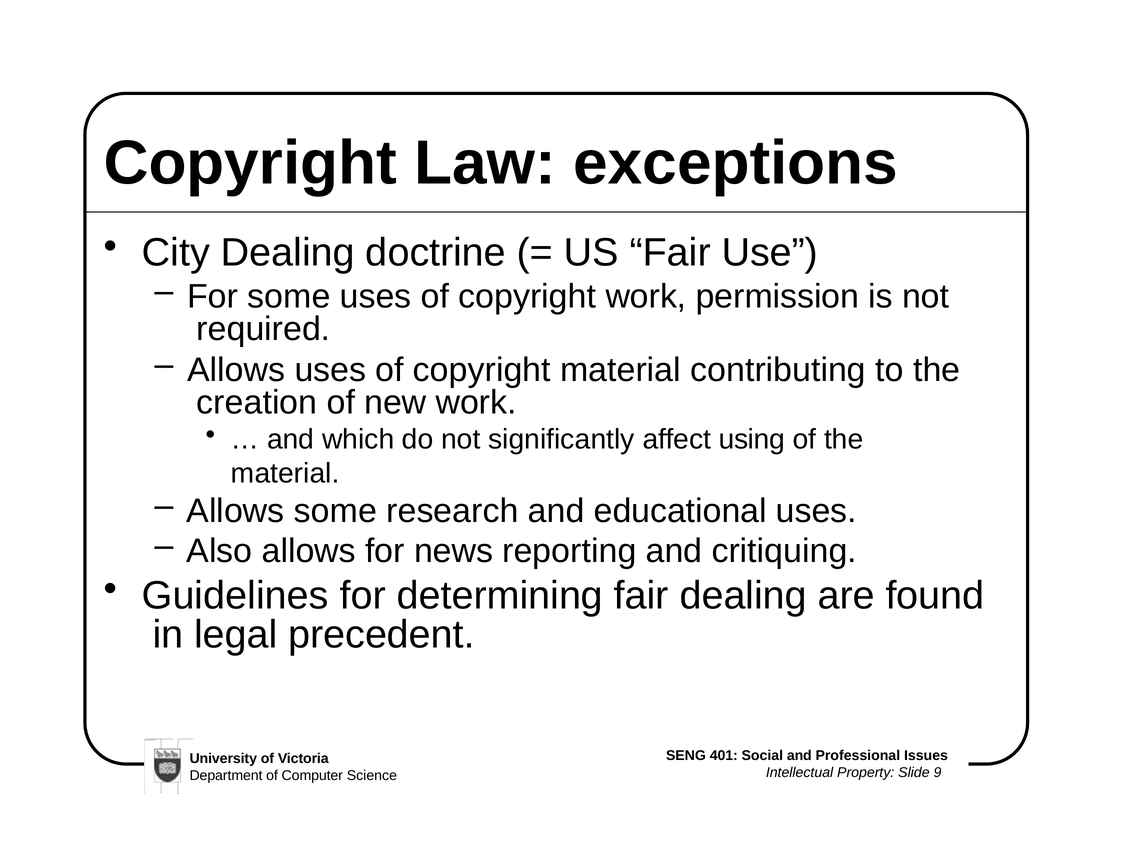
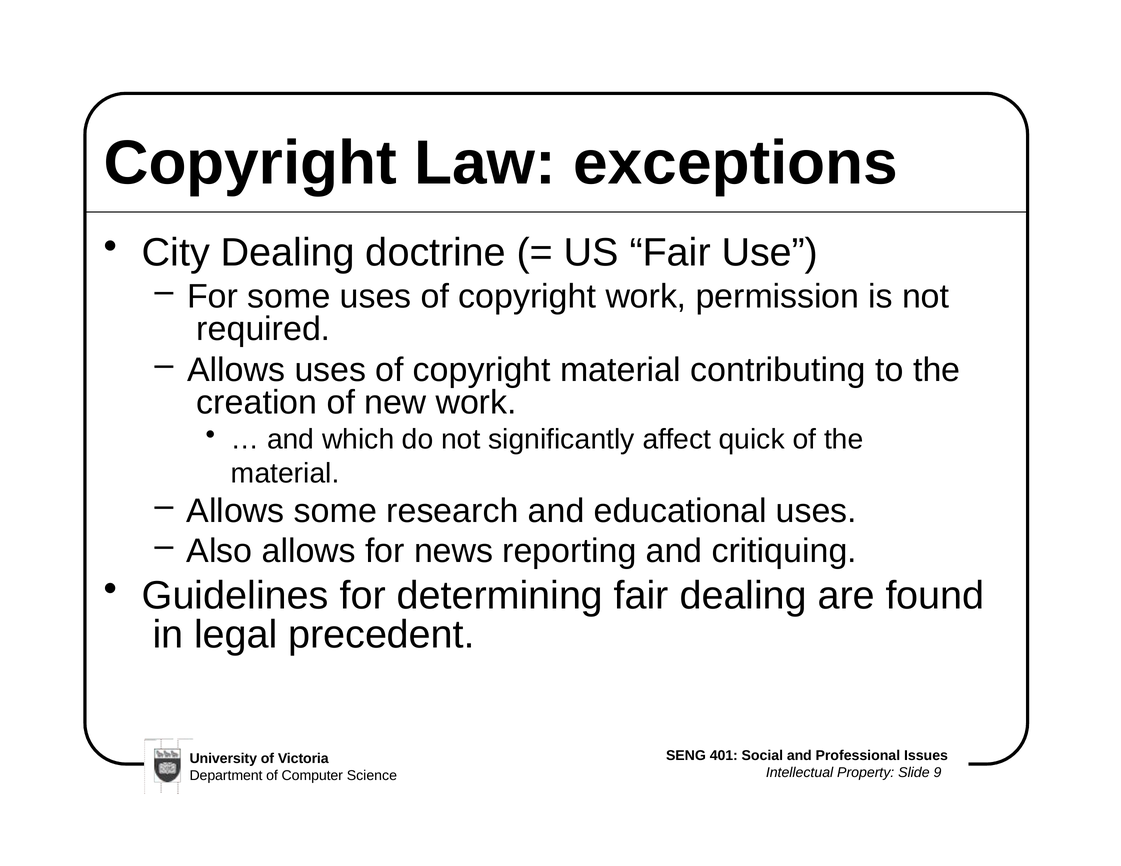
using: using -> quick
